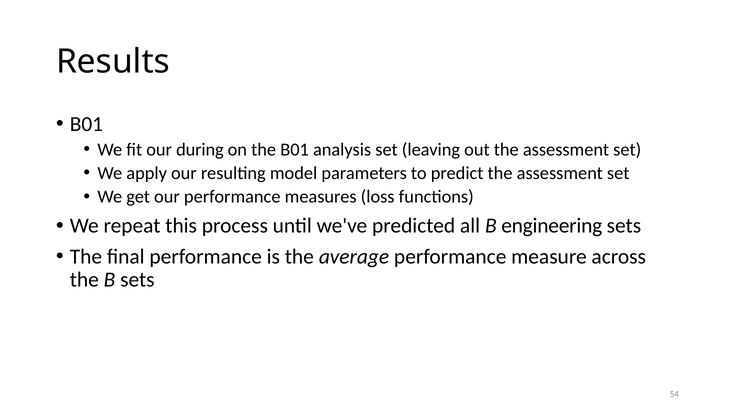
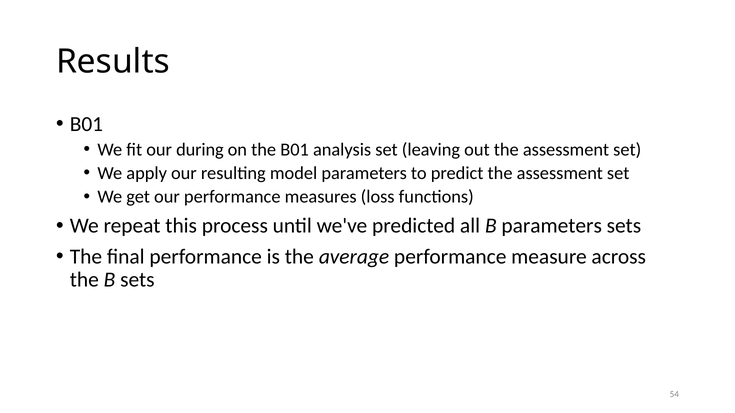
B engineering: engineering -> parameters
